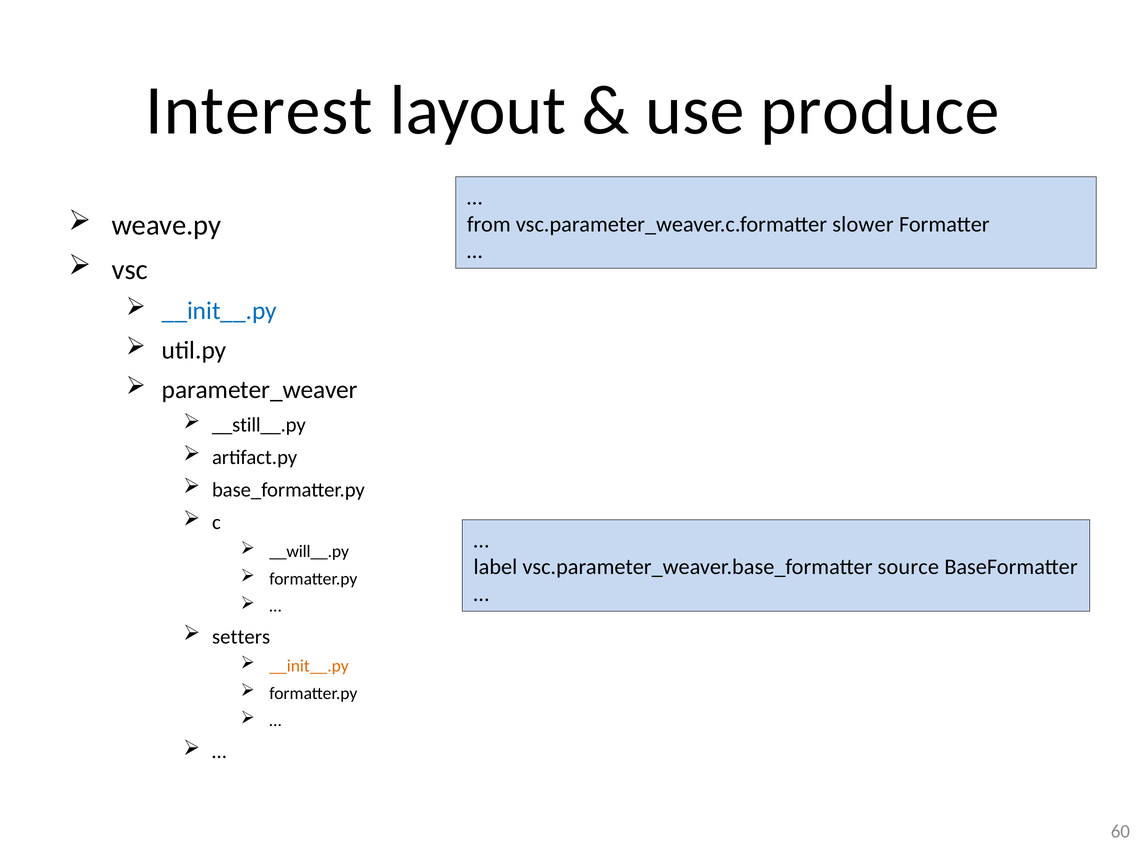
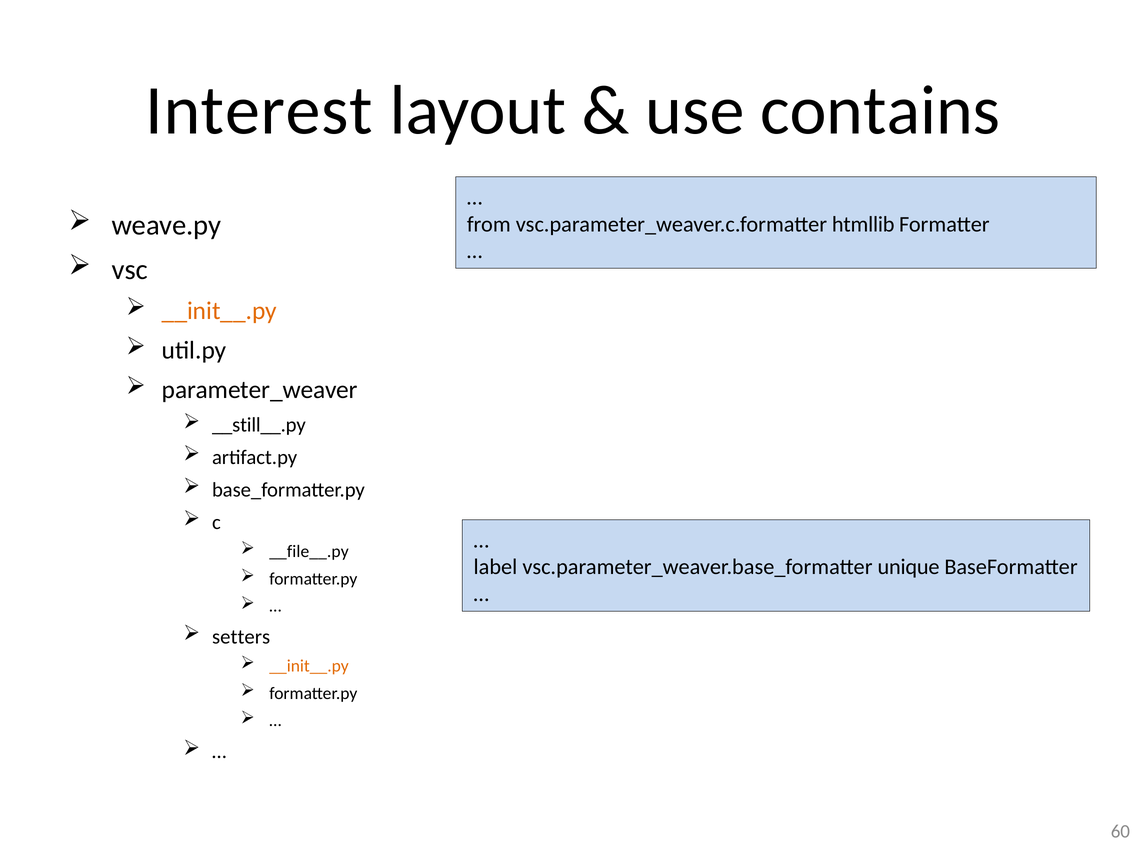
produce: produce -> contains
slower: slower -> htmllib
__init__.py at (219, 311) colour: blue -> orange
__will__.py: __will__.py -> __file__.py
source: source -> unique
